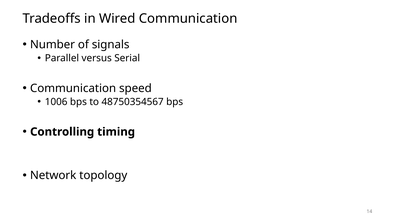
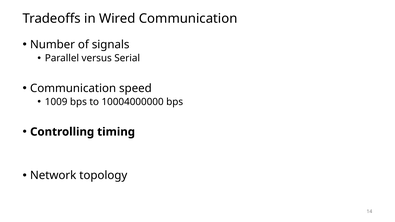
1006: 1006 -> 1009
48750354567: 48750354567 -> 10004000000
